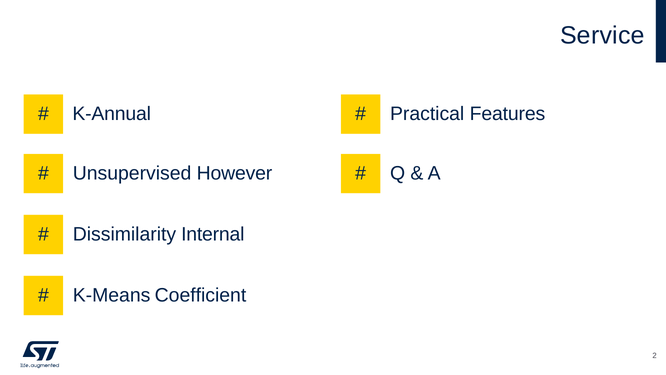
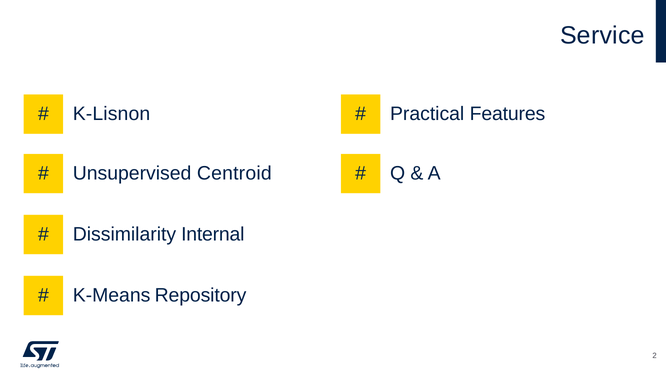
K-Annual: K-Annual -> K-Lisnon
However: However -> Centroid
Coefficient: Coefficient -> Repository
